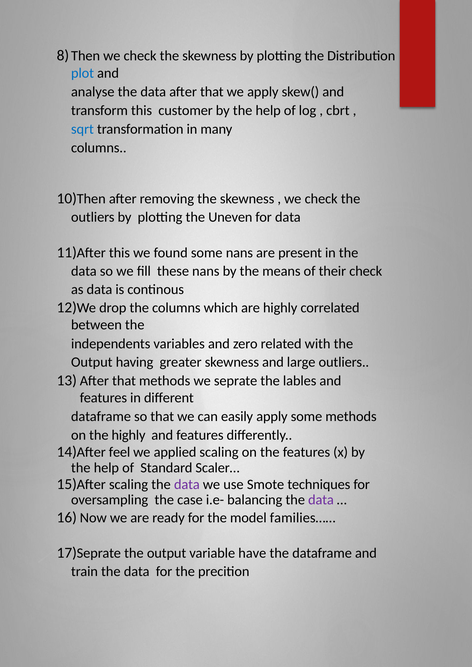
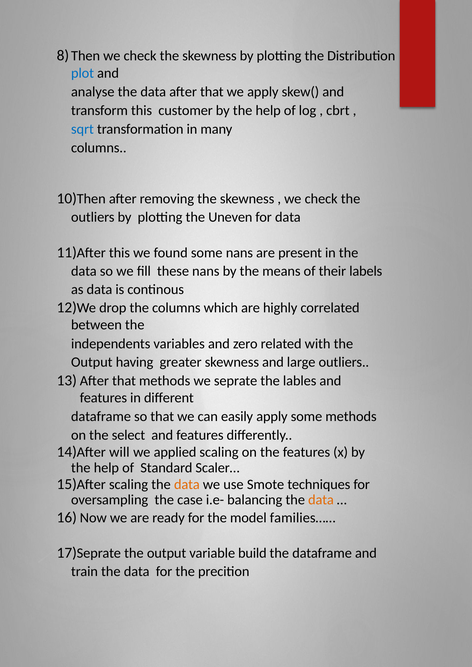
their check: check -> labels
the highly: highly -> select
feel: feel -> will
data at (187, 485) colour: purple -> orange
data at (321, 501) colour: purple -> orange
have: have -> build
